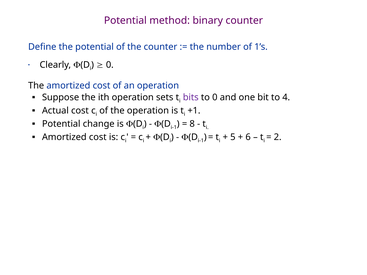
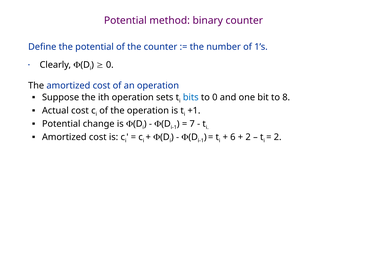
bits colour: purple -> blue
4: 4 -> 8
8: 8 -> 7
5: 5 -> 6
6 at (248, 137): 6 -> 2
